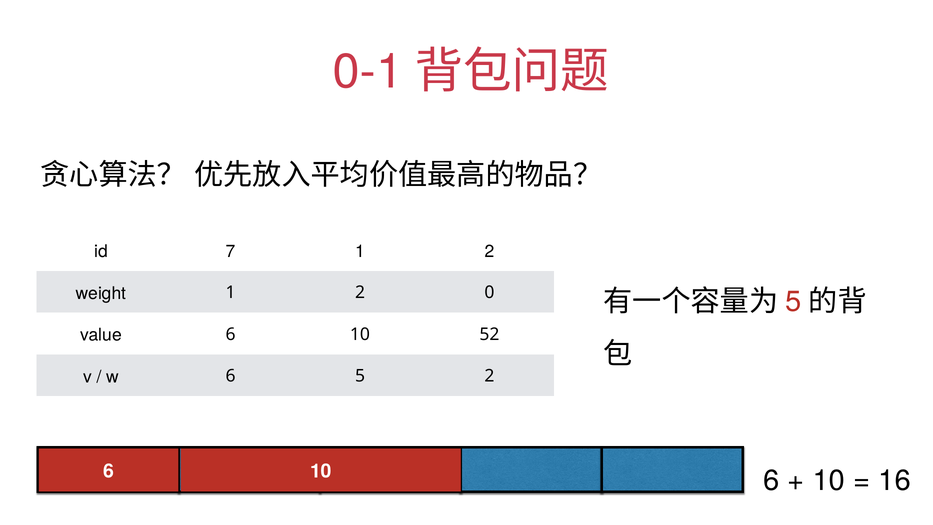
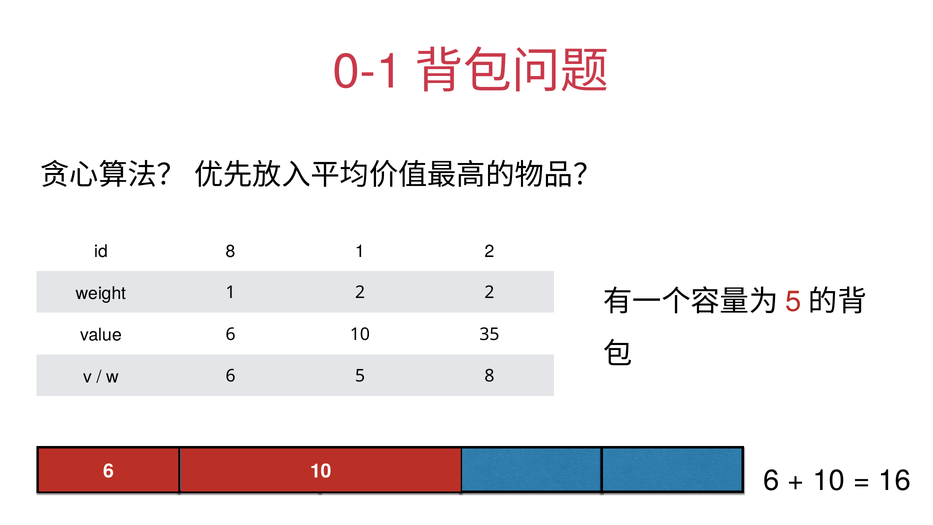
id 7: 7 -> 8
2 0: 0 -> 2
52: 52 -> 35
5 2: 2 -> 8
